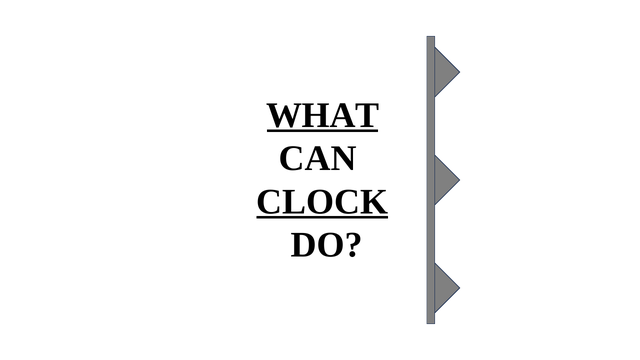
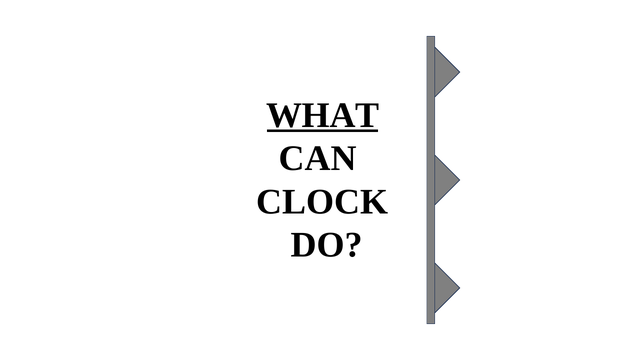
CLOCK underline: present -> none
